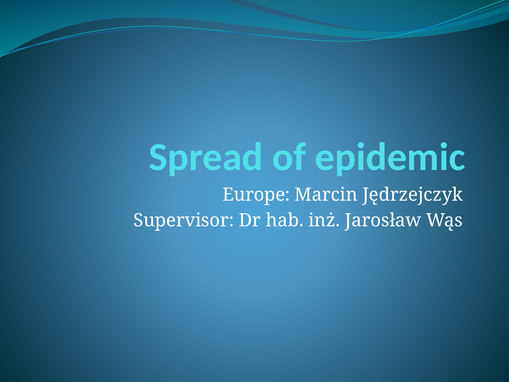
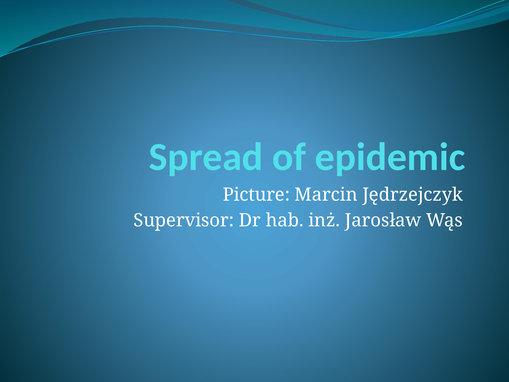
Europe: Europe -> Picture
